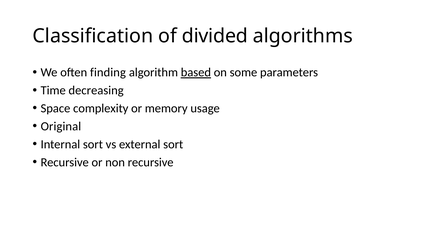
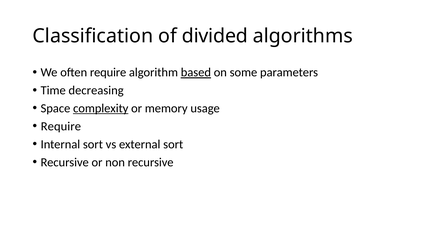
often finding: finding -> require
complexity underline: none -> present
Original at (61, 126): Original -> Require
